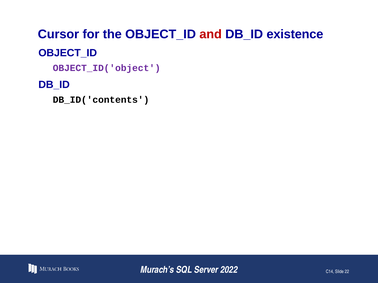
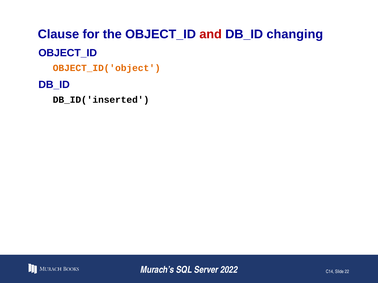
Cursor: Cursor -> Clause
existence: existence -> changing
OBJECT_ID('object colour: purple -> orange
DB_ID('contents: DB_ID('contents -> DB_ID('inserted
